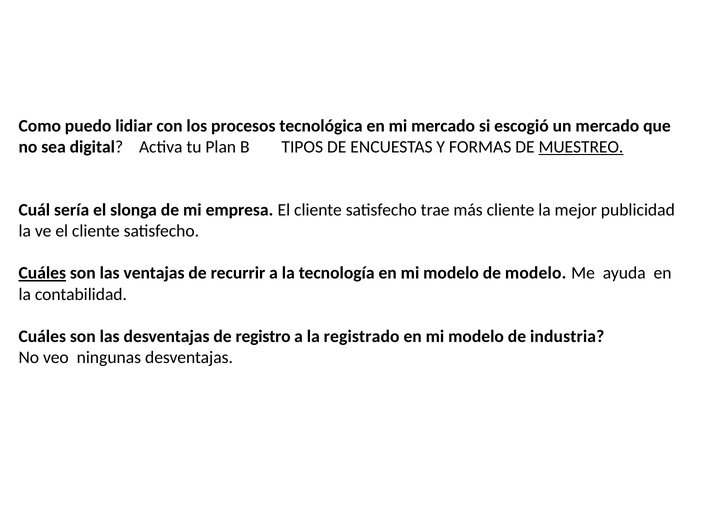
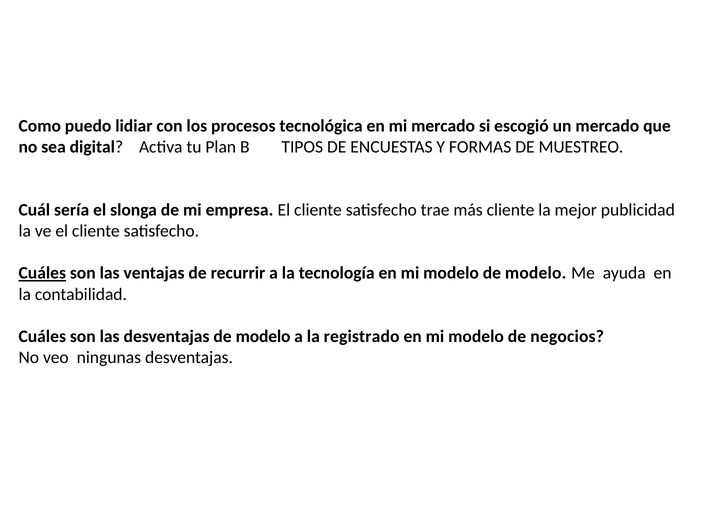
MUESTREO underline: present -> none
desventajas de registro: registro -> modelo
industria: industria -> negocios
